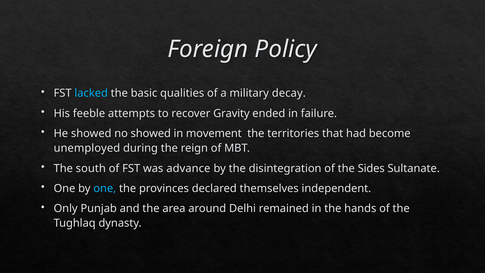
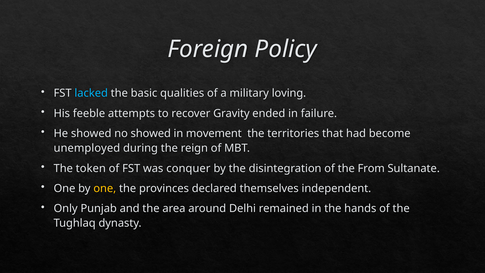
decay: decay -> loving
south: south -> token
advance: advance -> conquer
Sides: Sides -> From
one at (105, 188) colour: light blue -> yellow
